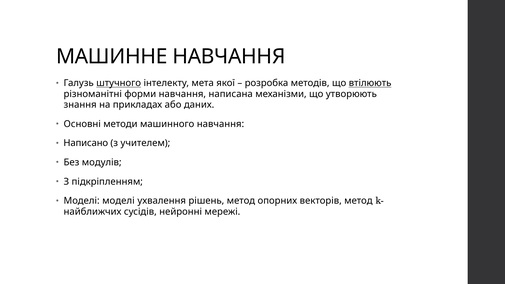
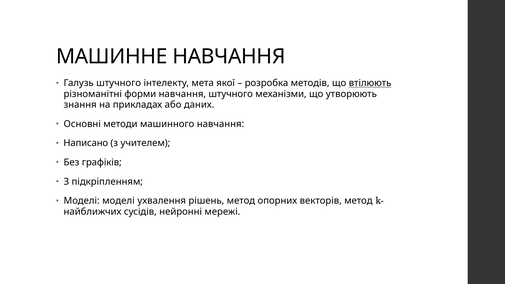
штучного at (119, 83) underline: present -> none
навчання написана: написана -> штучного
модулів: модулів -> графіків
